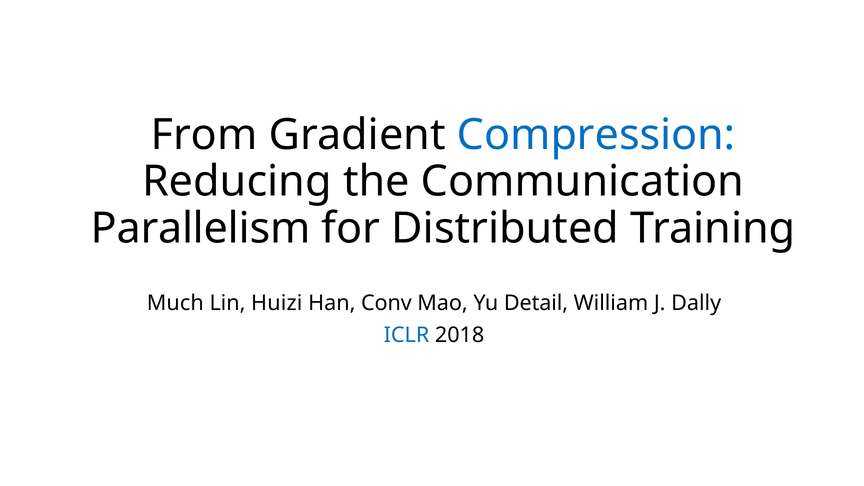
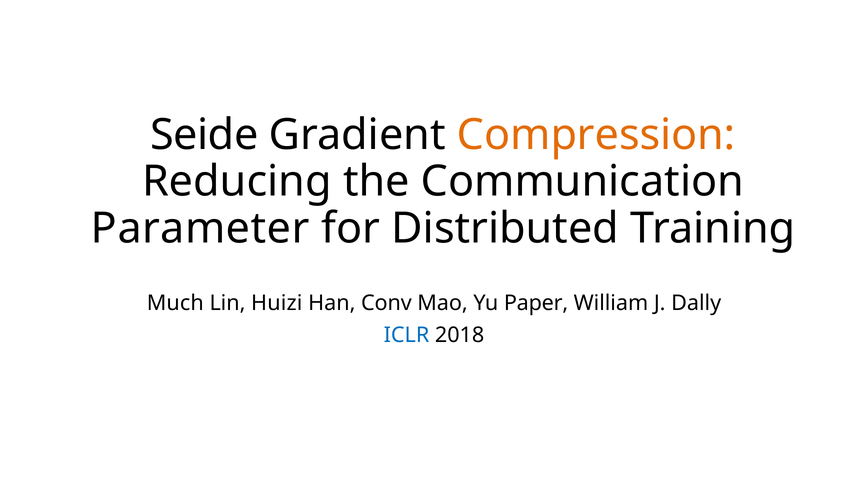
From: From -> Seide
Compression colour: blue -> orange
Parallelism: Parallelism -> Parameter
Detail: Detail -> Paper
